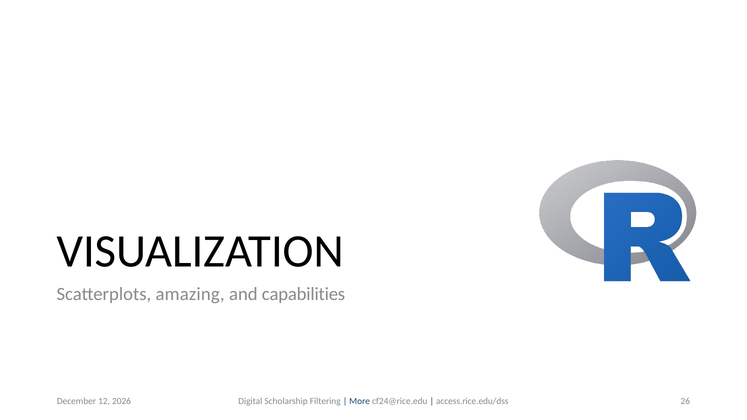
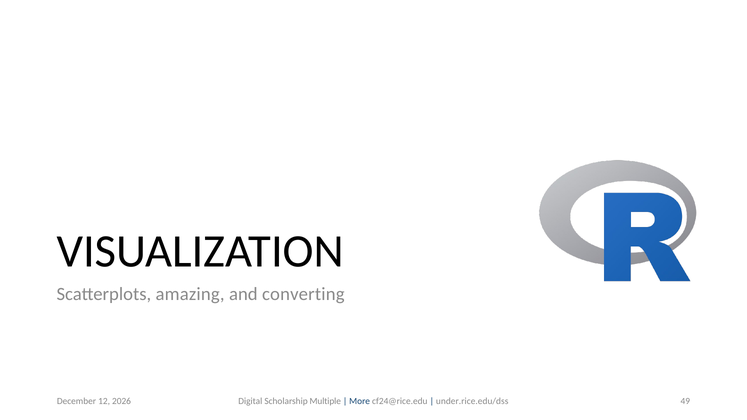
capabilities: capabilities -> converting
26: 26 -> 49
Filtering: Filtering -> Multiple
access.rice.edu/dss: access.rice.edu/dss -> under.rice.edu/dss
